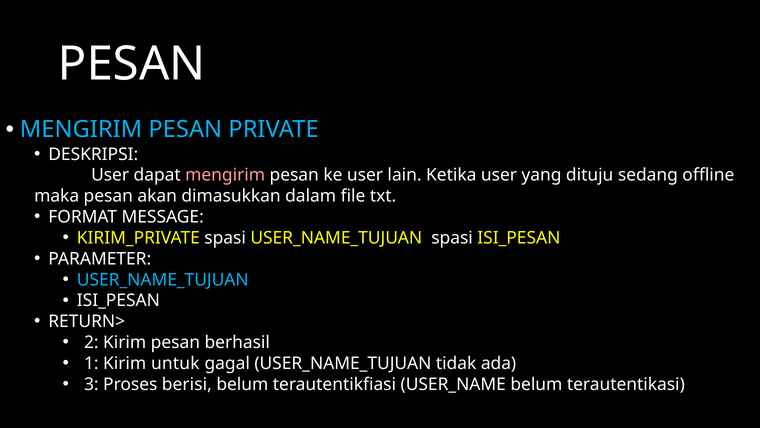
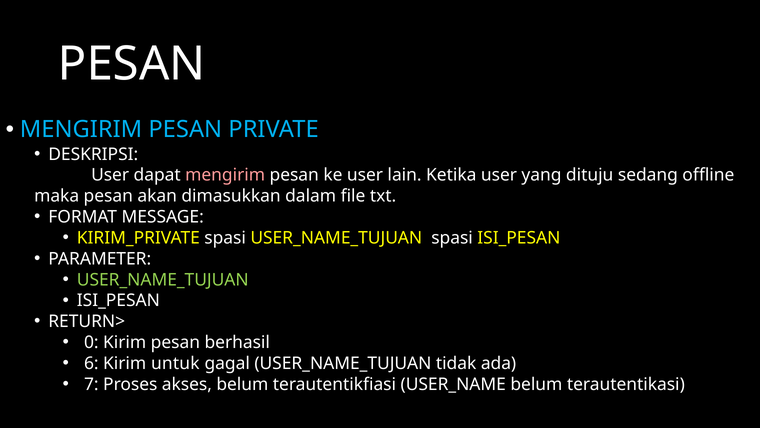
USER_NAME_TUJUAN at (163, 279) colour: light blue -> light green
2: 2 -> 0
1: 1 -> 6
3: 3 -> 7
berisi: berisi -> akses
